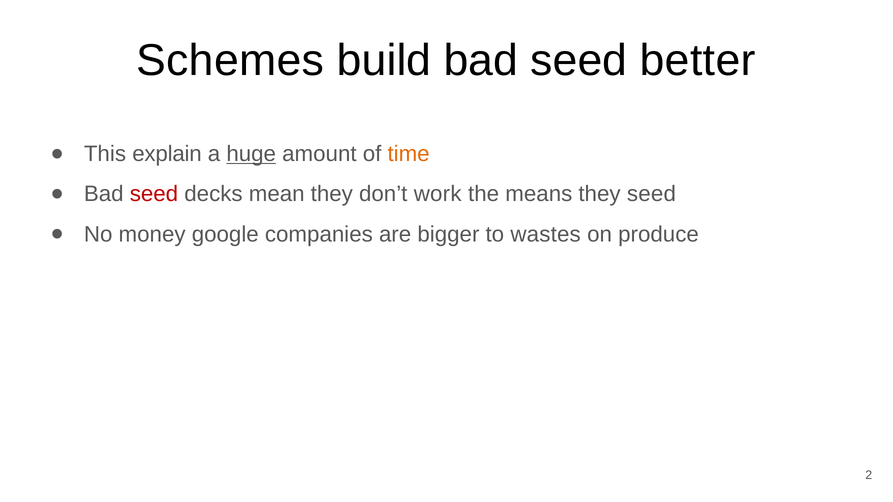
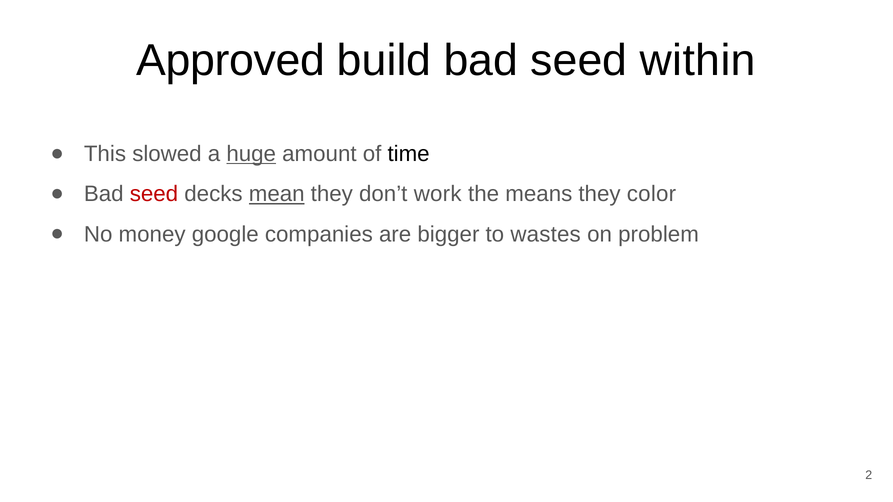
Schemes: Schemes -> Approved
better: better -> within
explain: explain -> slowed
time colour: orange -> black
mean underline: none -> present
they seed: seed -> color
produce: produce -> problem
